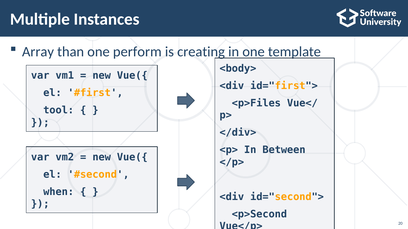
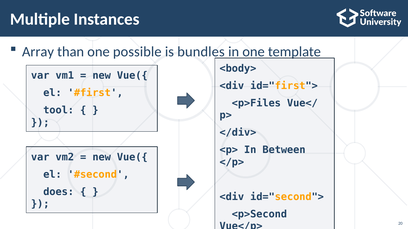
perform: perform -> possible
creating: creating -> bundles
when: when -> does
